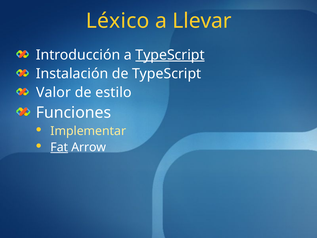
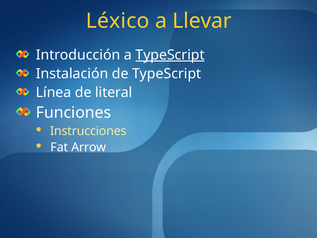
Valor: Valor -> Línea
estilo: estilo -> literal
Implementar: Implementar -> Instrucciones
Fat underline: present -> none
